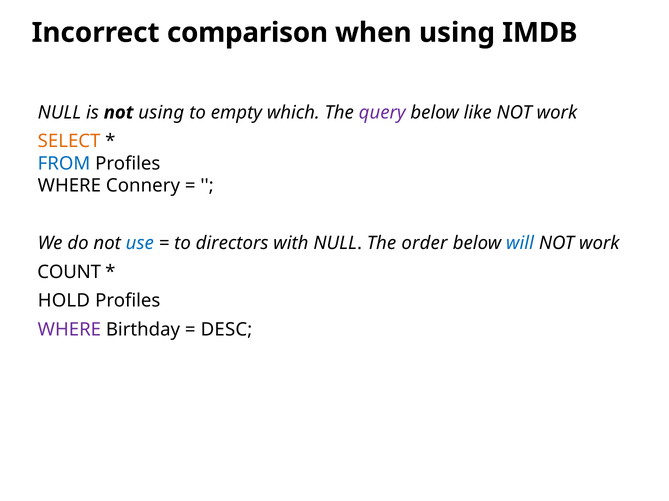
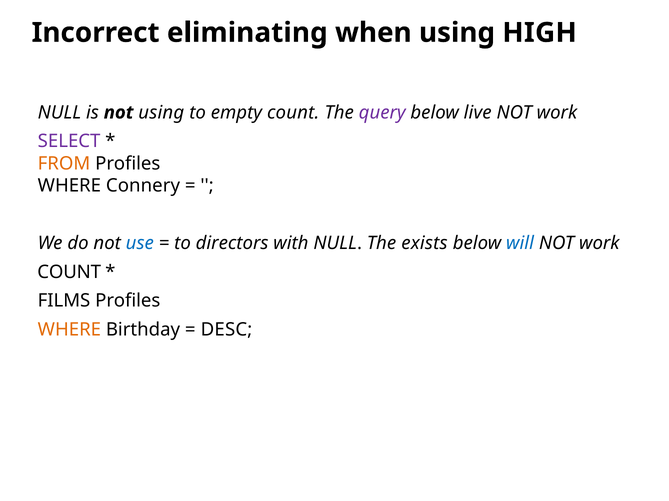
comparison: comparison -> eliminating
IMDB: IMDB -> HIGH
empty which: which -> count
like: like -> live
SELECT colour: orange -> purple
FROM colour: blue -> orange
order: order -> exists
HOLD: HOLD -> FILMS
WHERE at (69, 330) colour: purple -> orange
